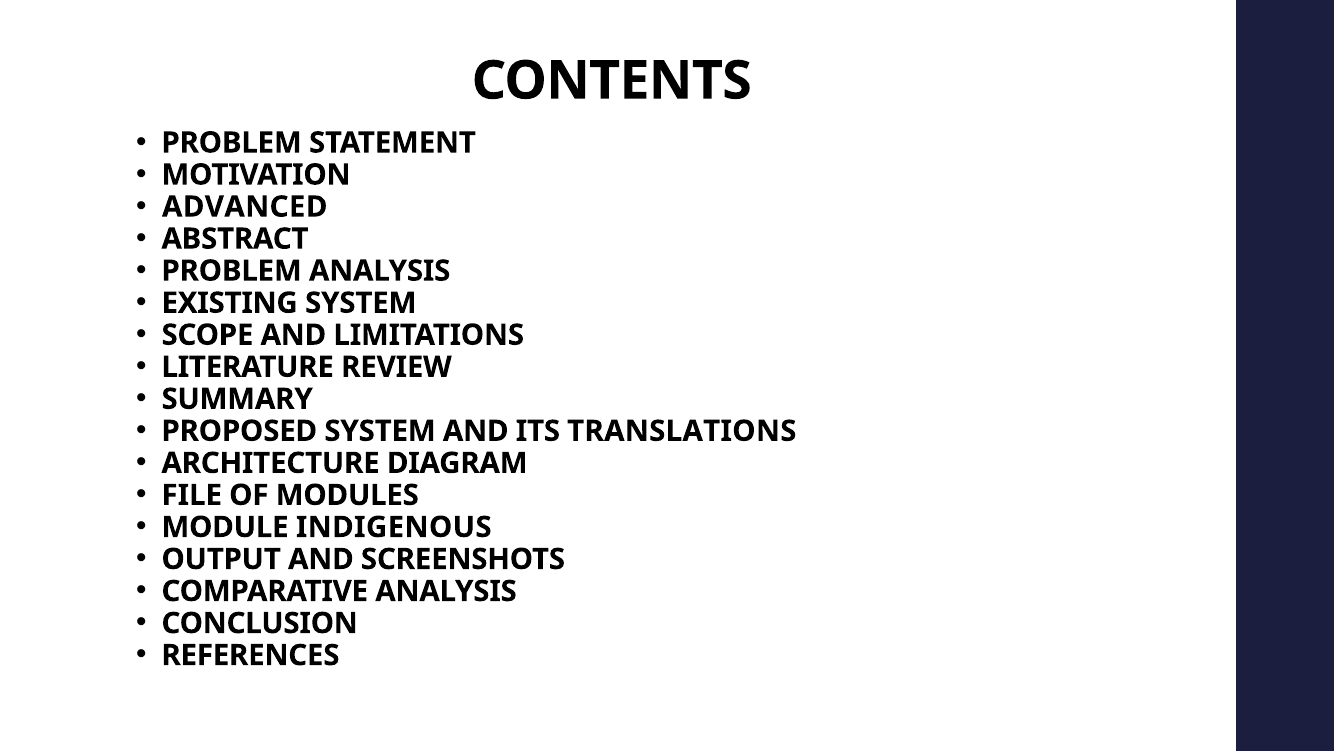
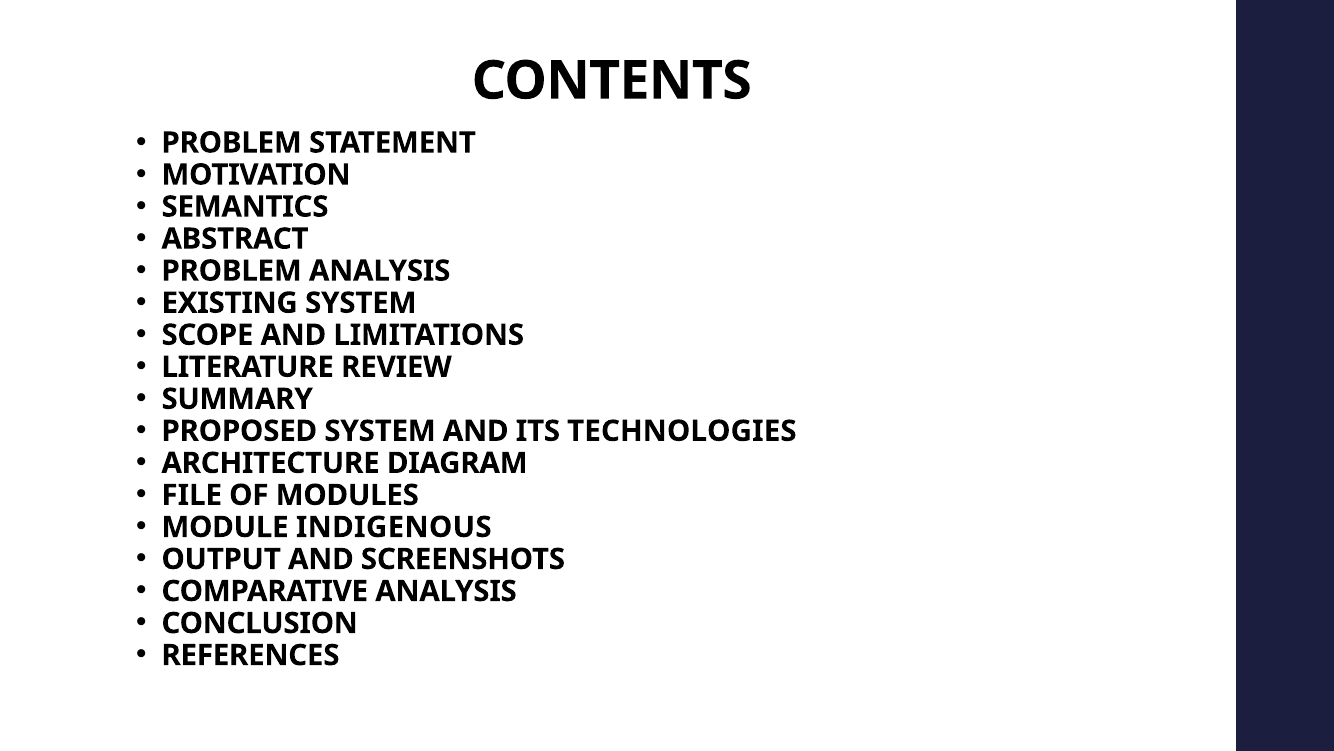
ADVANCED: ADVANCED -> SEMANTICS
TRANSLATIONS: TRANSLATIONS -> TECHNOLOGIES
